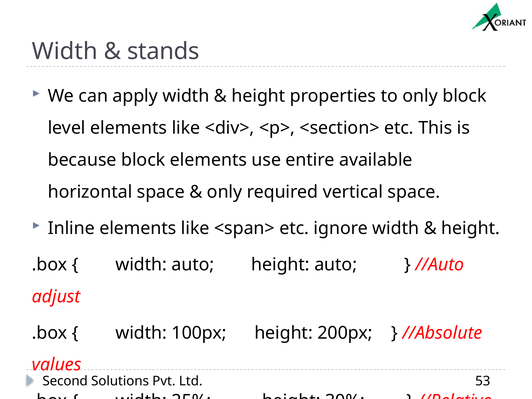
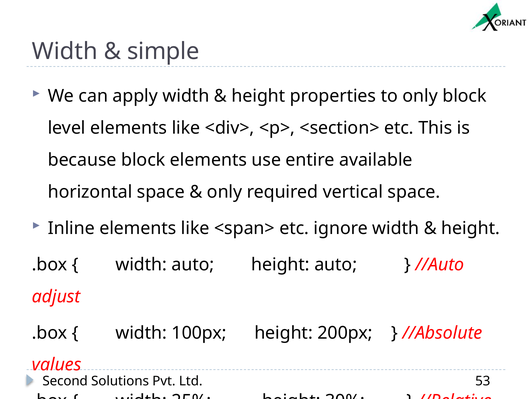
stands: stands -> simple
